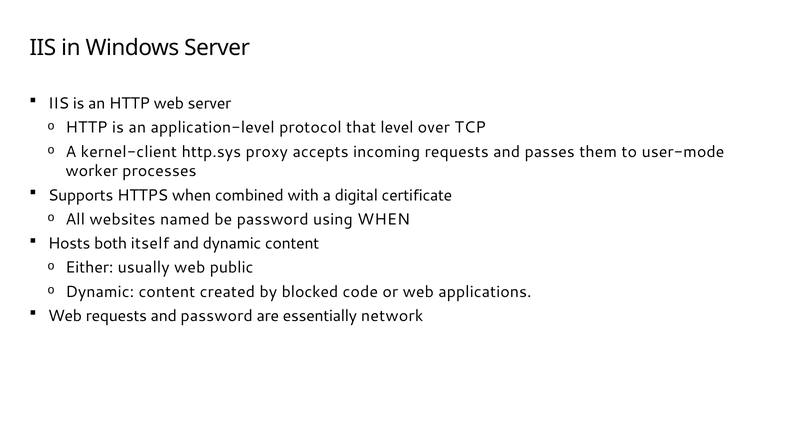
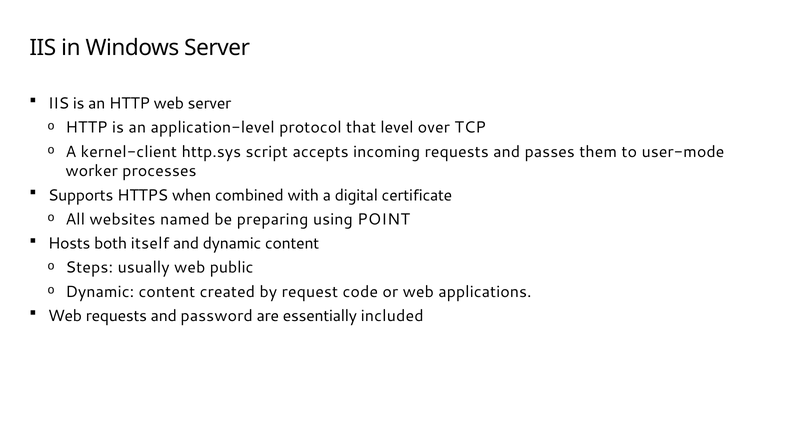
proxy: proxy -> script
be password: password -> preparing
using WHEN: WHEN -> POINT
Either: Either -> Steps
blocked: blocked -> request
network: network -> included
